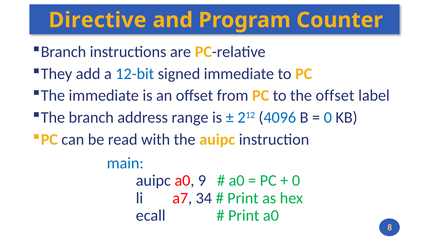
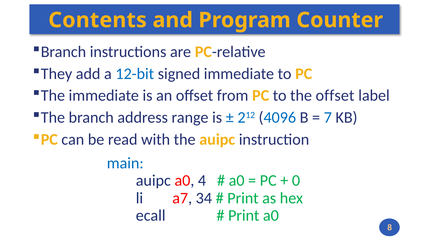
Directive: Directive -> Contents
0 at (328, 117): 0 -> 7
9: 9 -> 4
